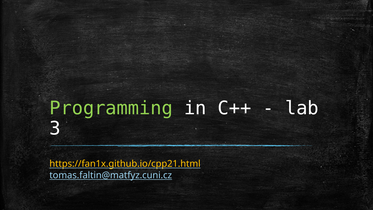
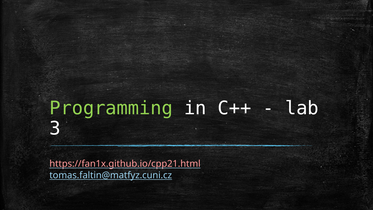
https://fan1x.github.io/cpp21.html colour: yellow -> pink
